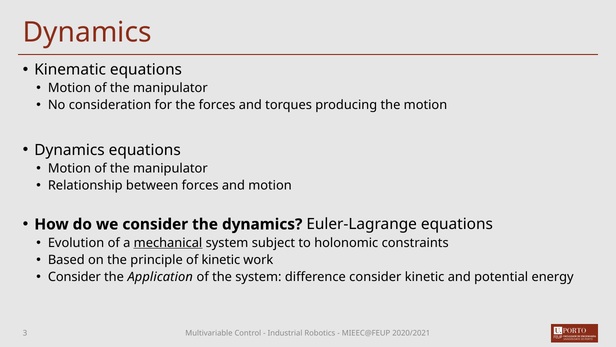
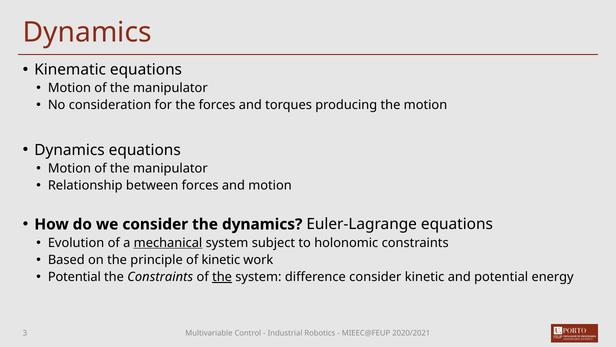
Consider at (74, 277): Consider -> Potential
the Application: Application -> Constraints
the at (222, 277) underline: none -> present
